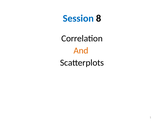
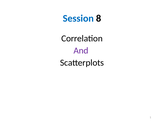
And colour: orange -> purple
